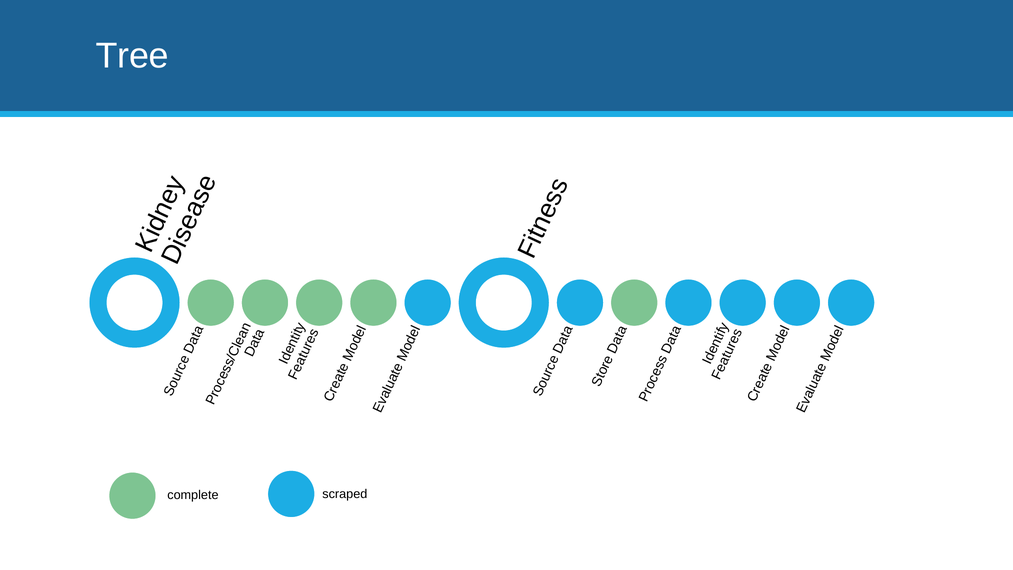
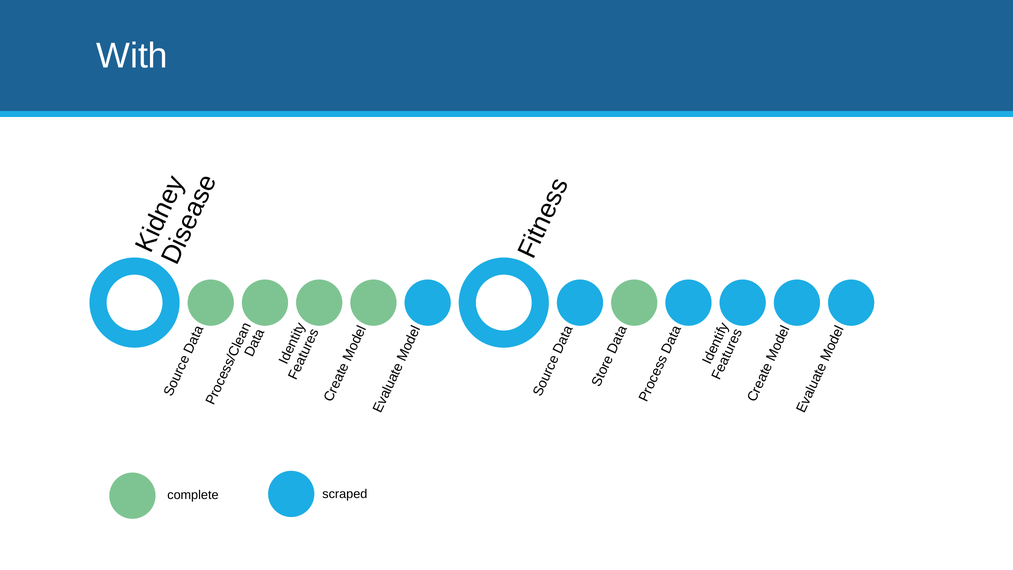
Tree: Tree -> With
